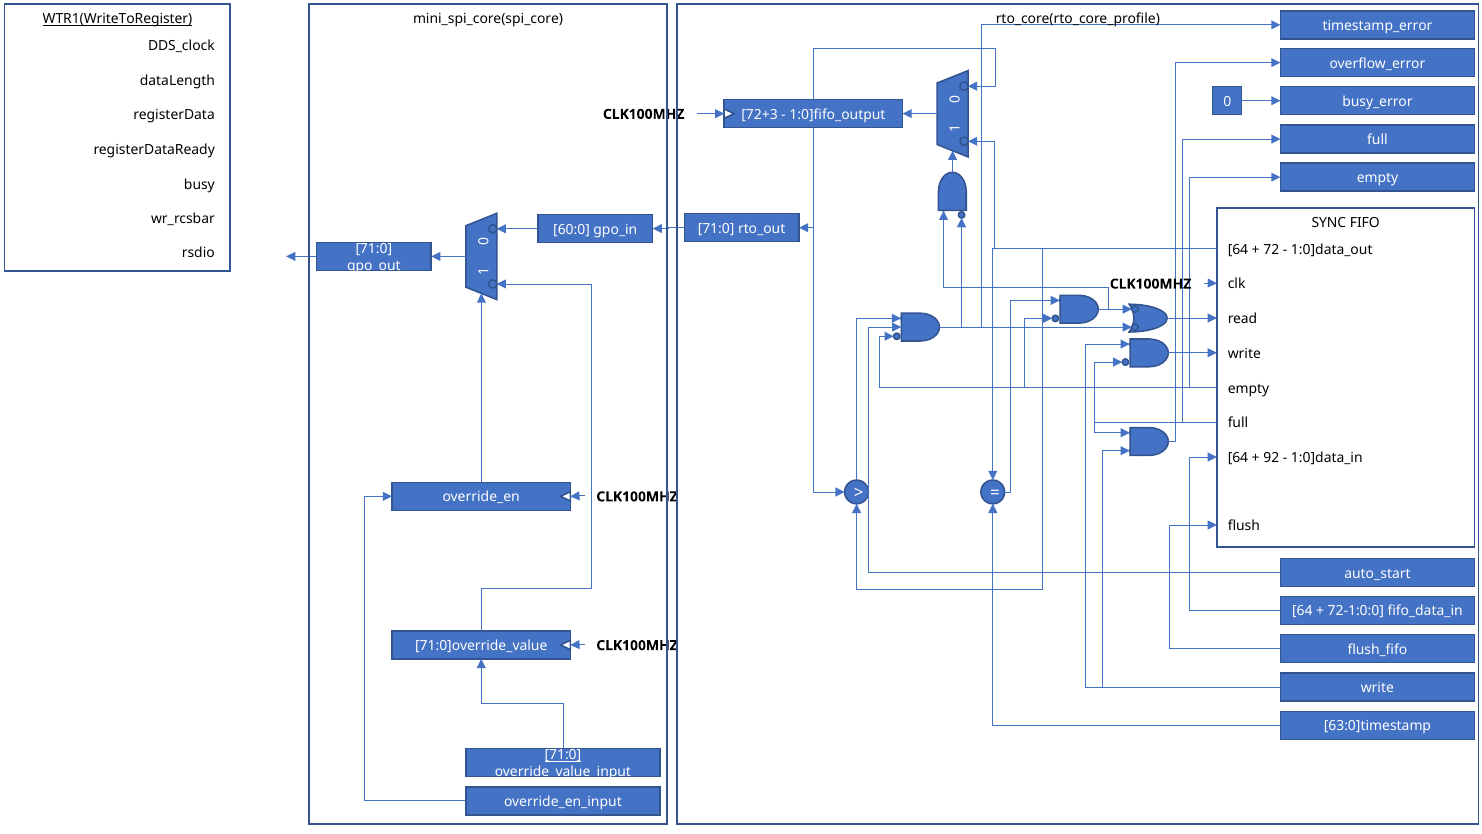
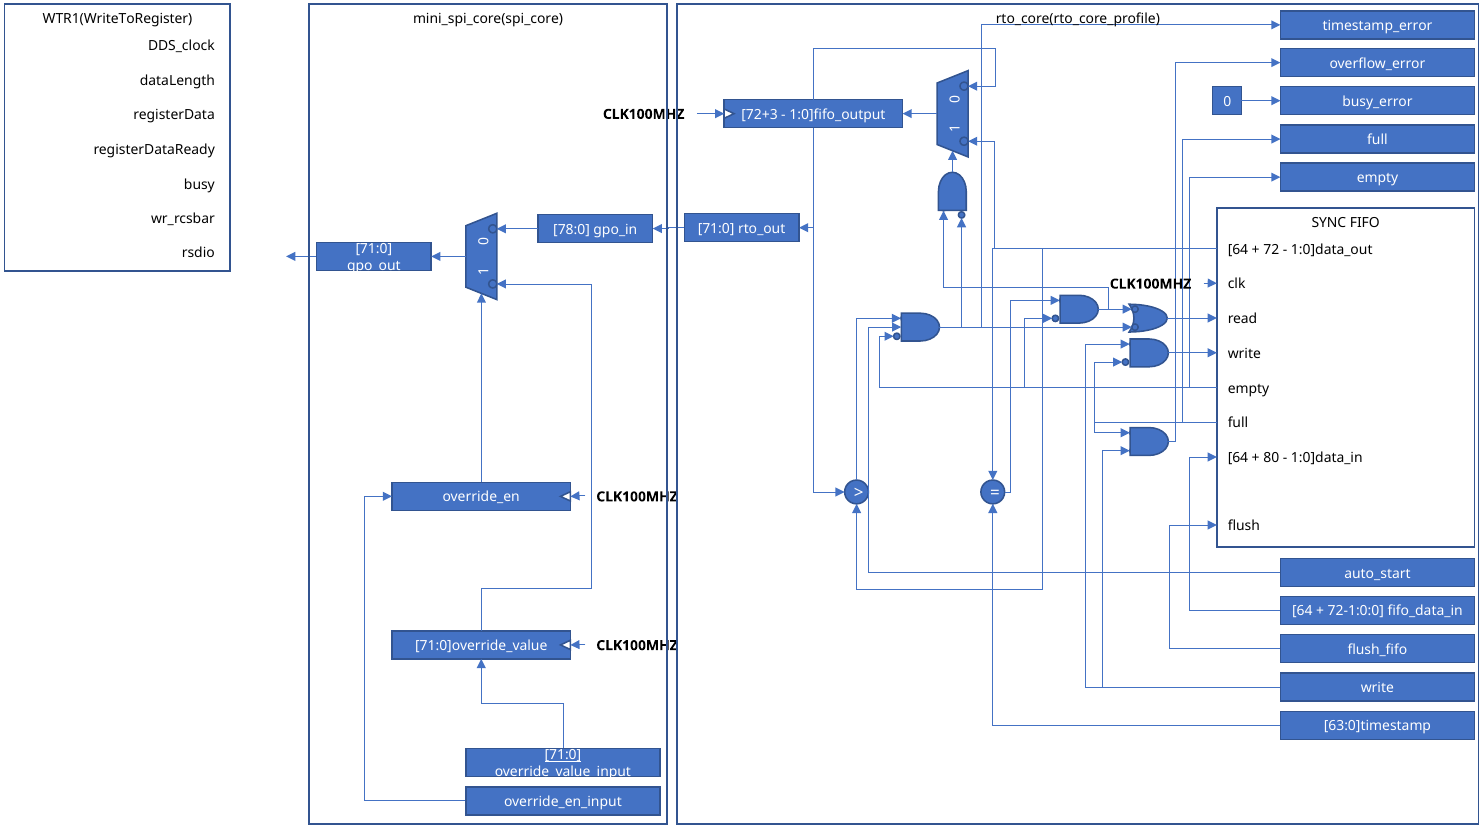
WTR1(WriteToRegister underline: present -> none
60:0: 60:0 -> 78:0
92: 92 -> 80
